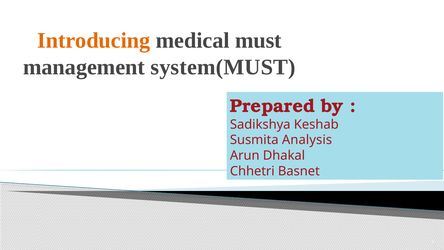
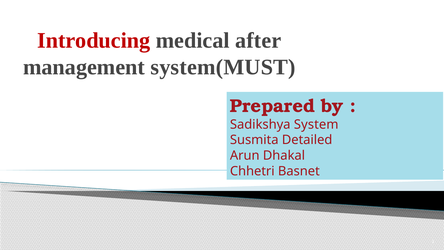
Introducing colour: orange -> red
must: must -> after
Keshab: Keshab -> System
Analysis: Analysis -> Detailed
